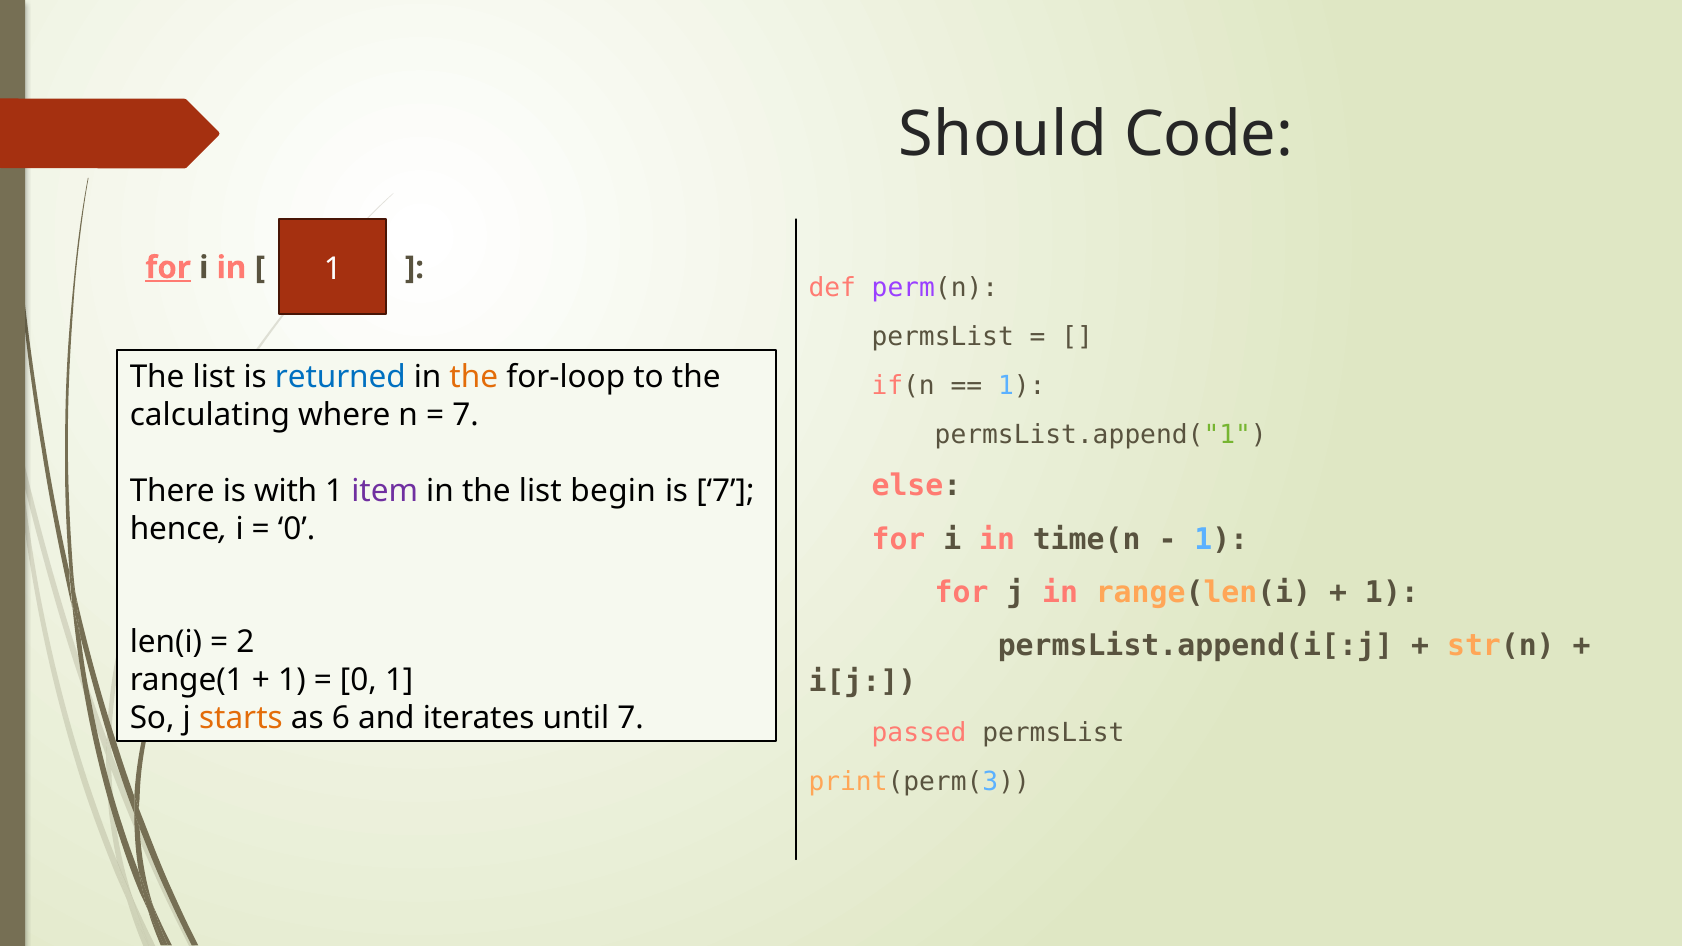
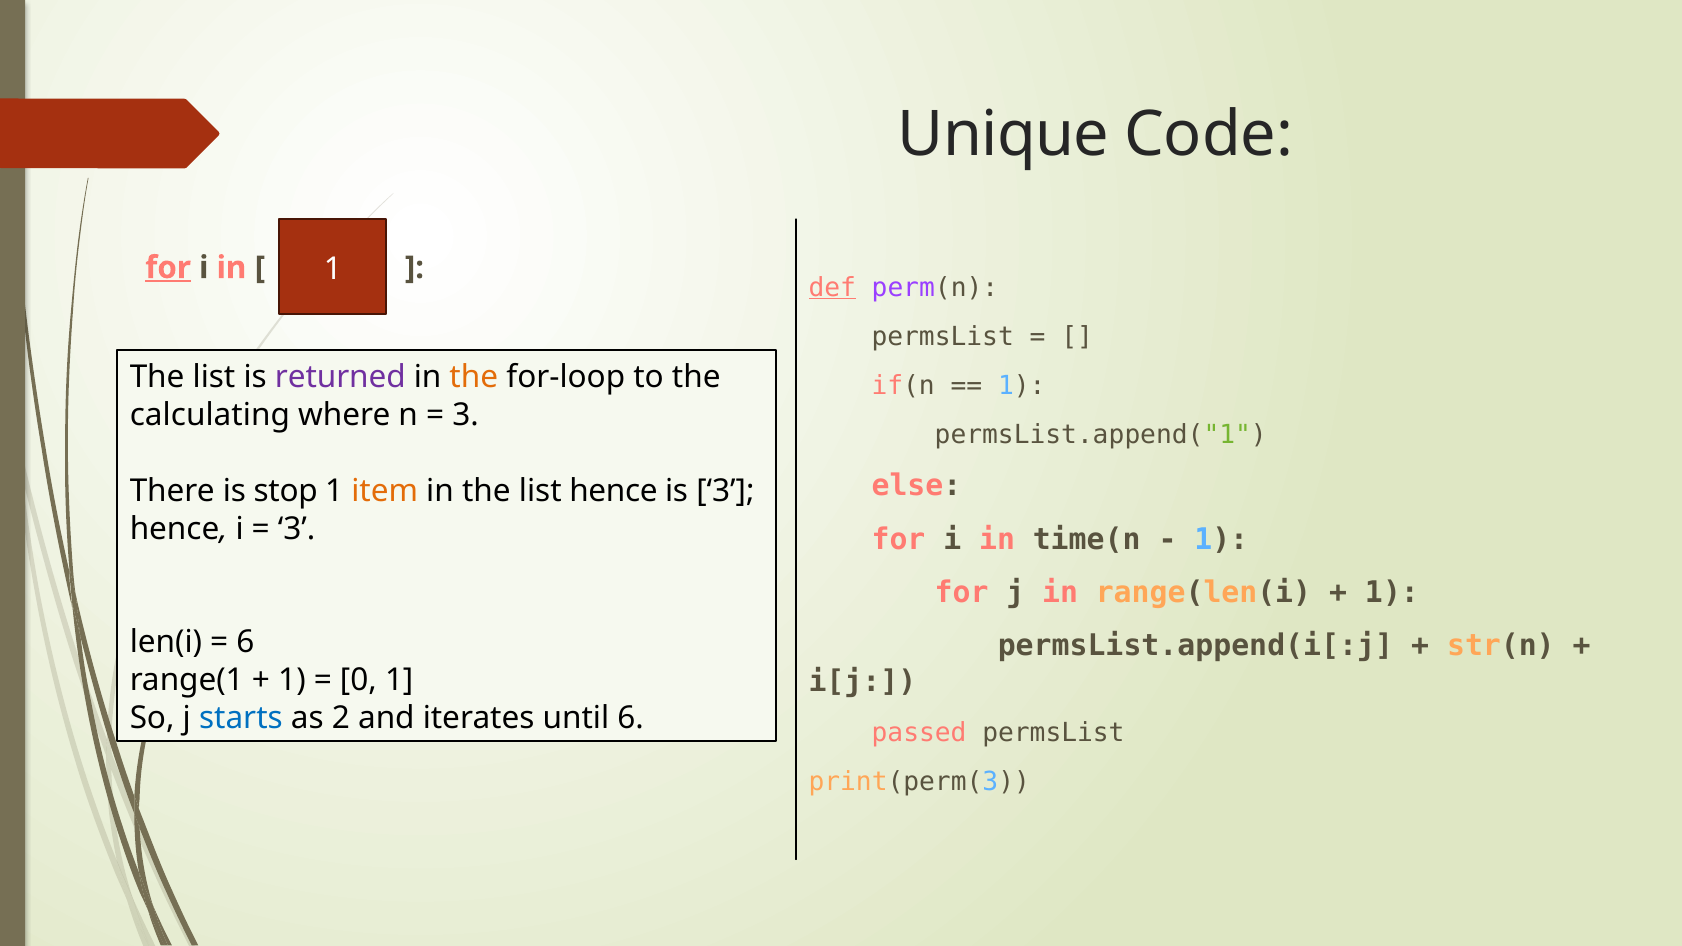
Should: Should -> Unique
def underline: none -> present
returned colour: blue -> purple
7 at (466, 415): 7 -> 3
with: with -> stop
item colour: purple -> orange
list begin: begin -> hence
is 7: 7 -> 3
0 at (297, 529): 0 -> 3
2 at (245, 642): 2 -> 6
starts colour: orange -> blue
6: 6 -> 2
until 7: 7 -> 6
